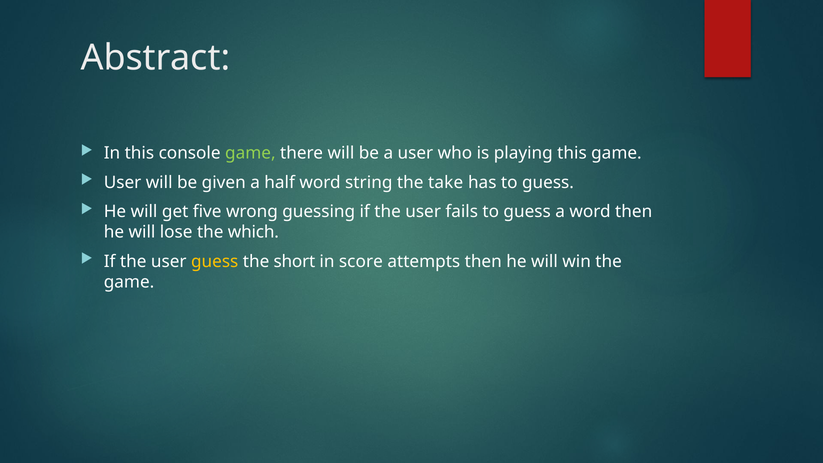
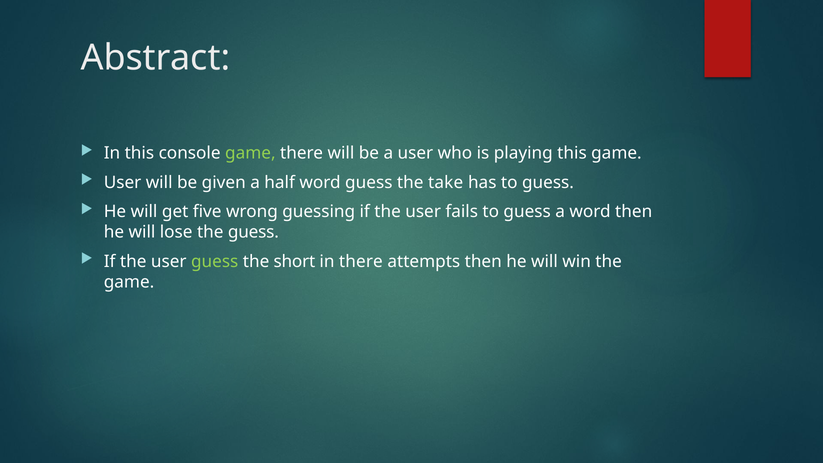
word string: string -> guess
the which: which -> guess
guess at (215, 261) colour: yellow -> light green
in score: score -> there
